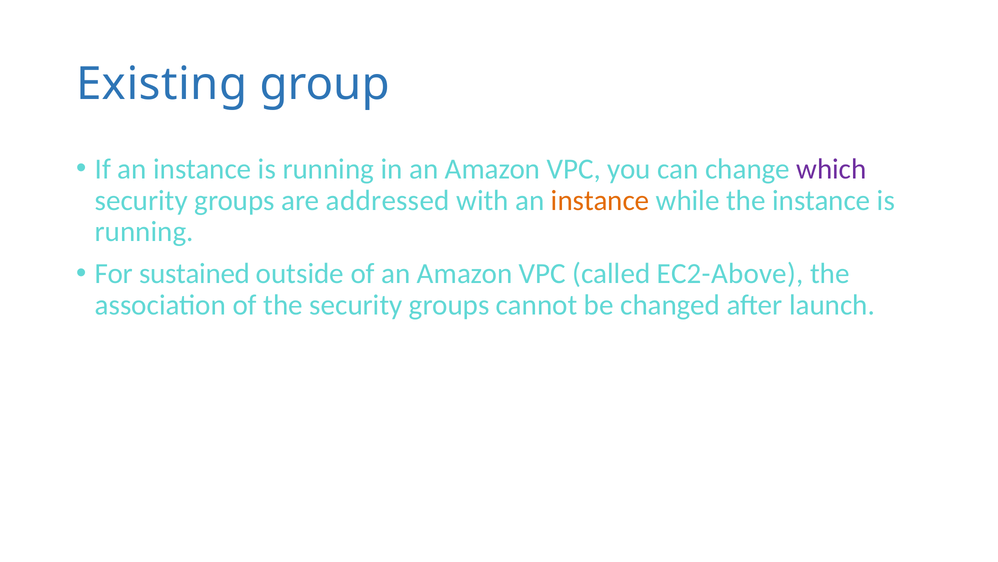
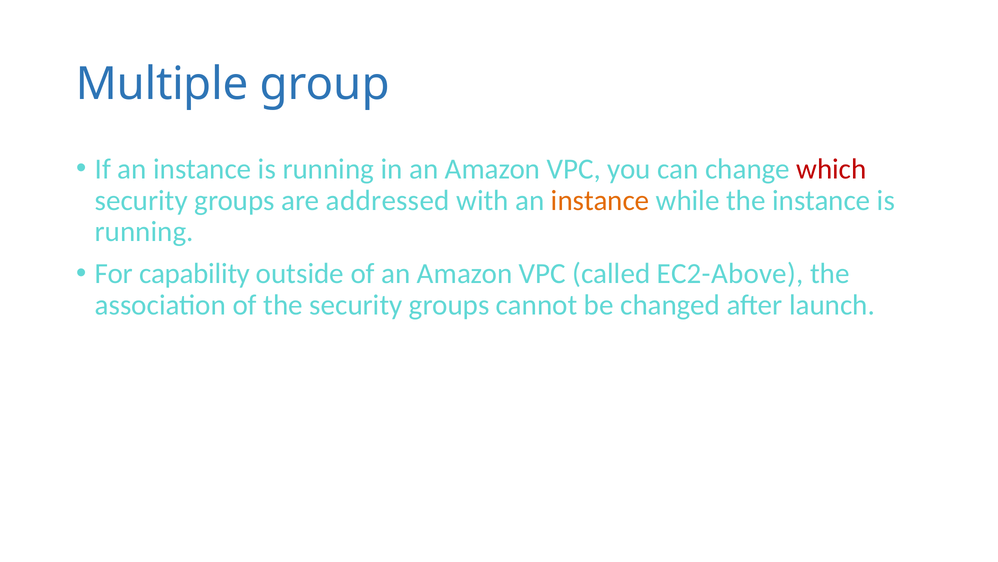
Existing: Existing -> Multiple
which colour: purple -> red
sustained: sustained -> capability
